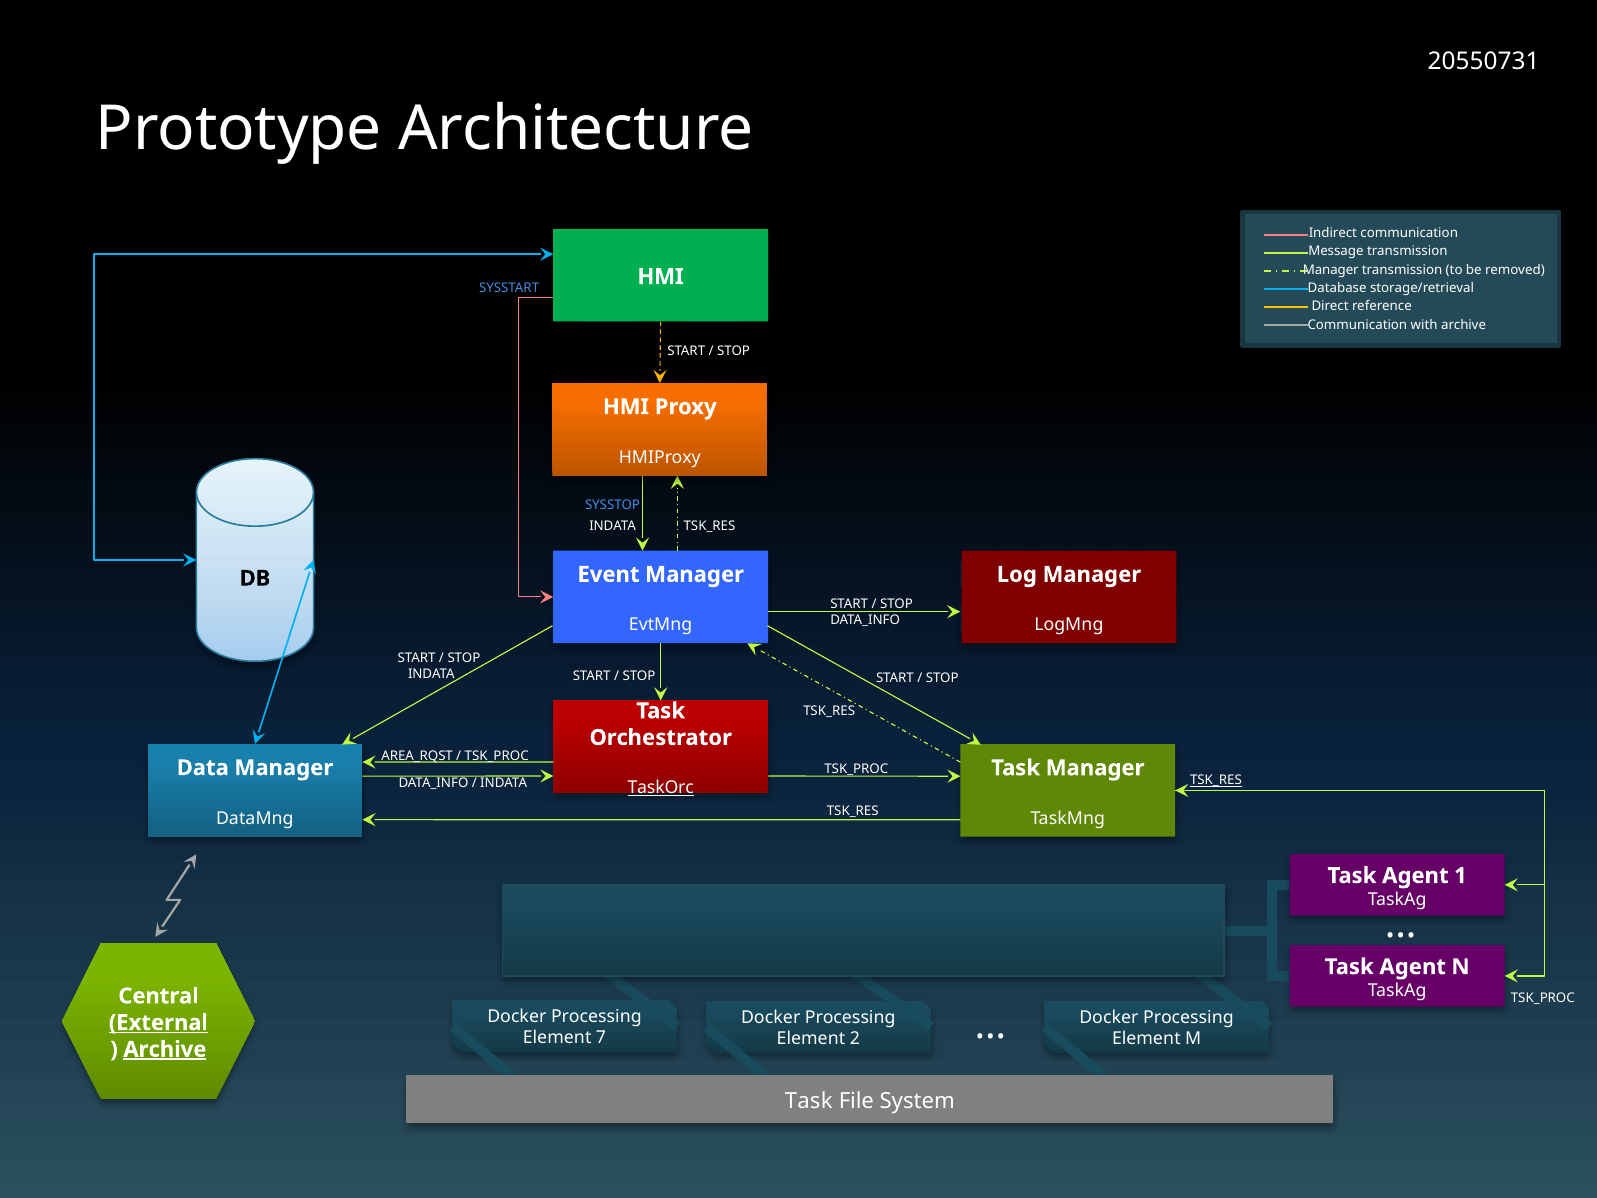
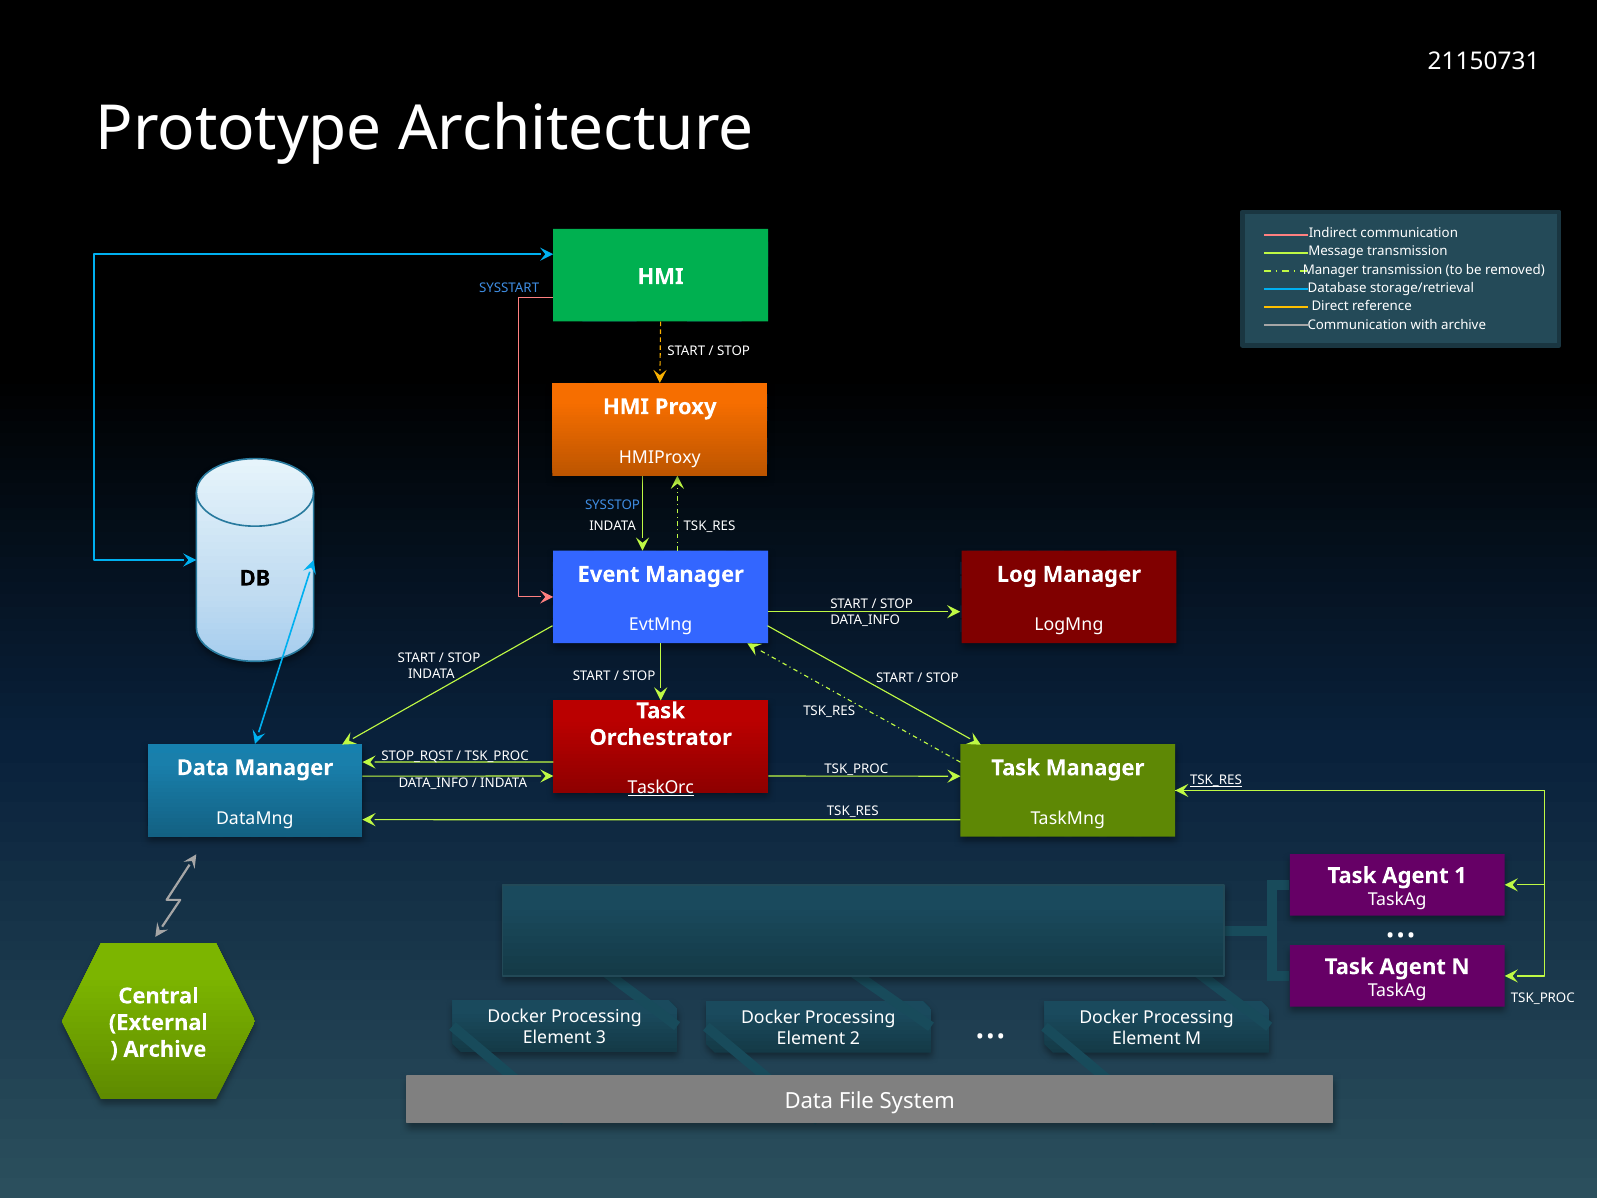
20550731: 20550731 -> 21150731
AREA_RQST: AREA_RQST -> STOP_RQST
External underline: present -> none
7: 7 -> 3
Archive at (165, 1049) underline: present -> none
Task at (809, 1101): Task -> Data
